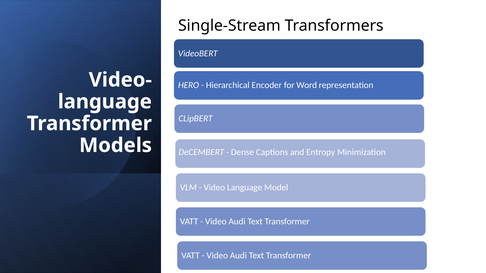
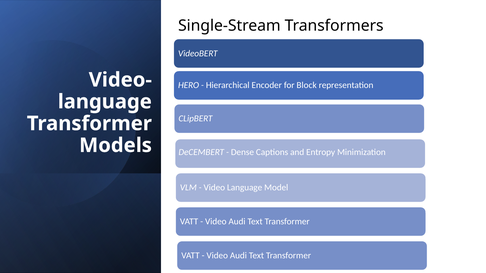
Word: Word -> Block
